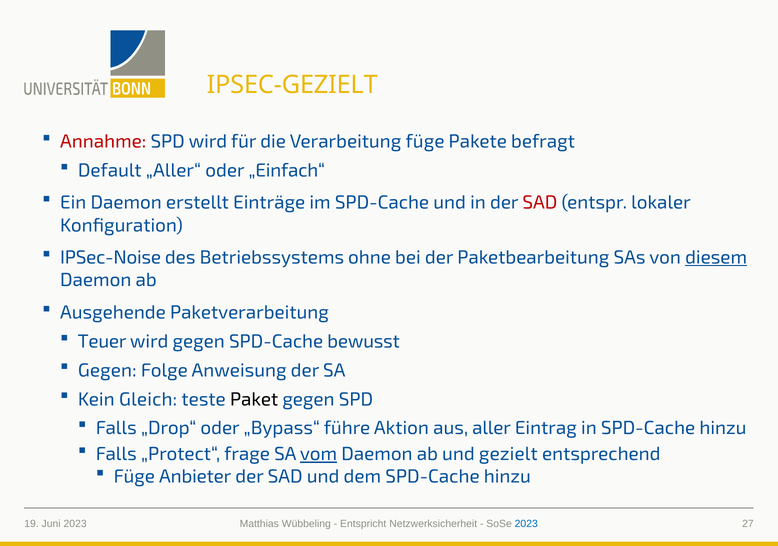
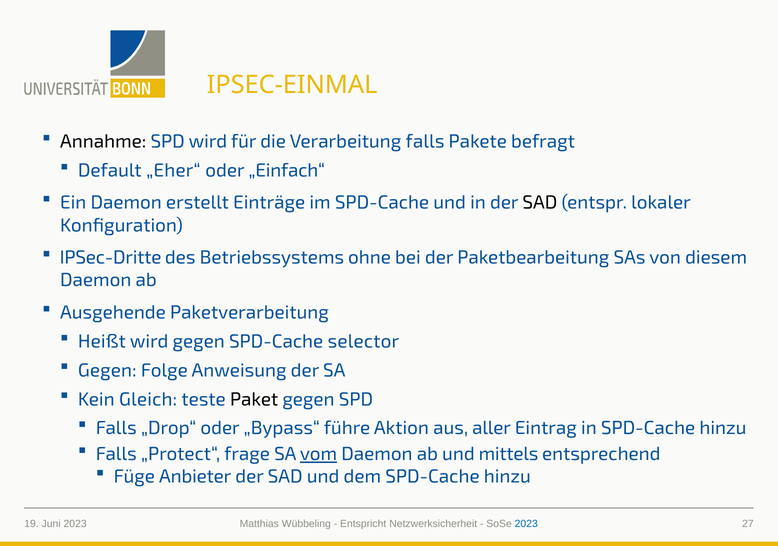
IPSEC-GEZIELT: IPSEC-GEZIELT -> IPSEC-EINMAL
Annahme colour: red -> black
Verarbeitung füge: füge -> falls
„Aller“: „Aller“ -> „Eher“
SAD at (540, 203) colour: red -> black
IPSec-Noise: IPSec-Noise -> IPSec-Dritte
diesem underline: present -> none
Teuer: Teuer -> Heißt
bewusst: bewusst -> selector
gezielt: gezielt -> mittels
